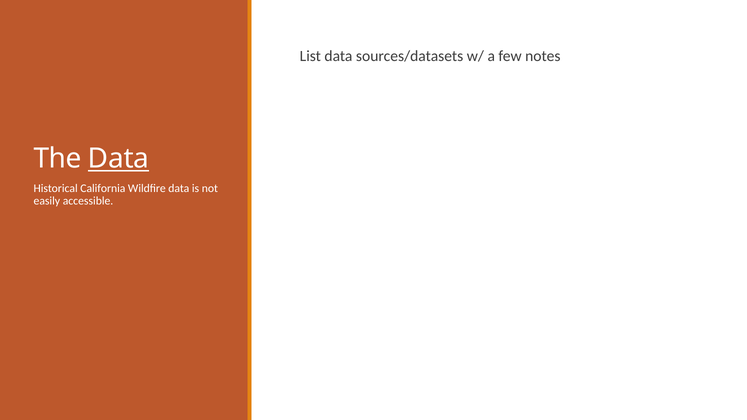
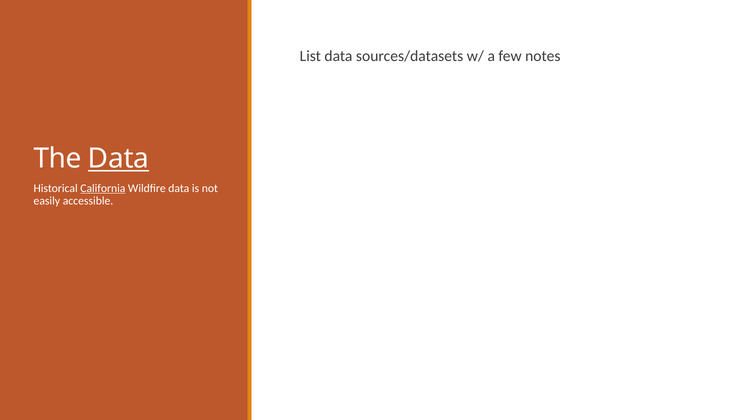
California underline: none -> present
